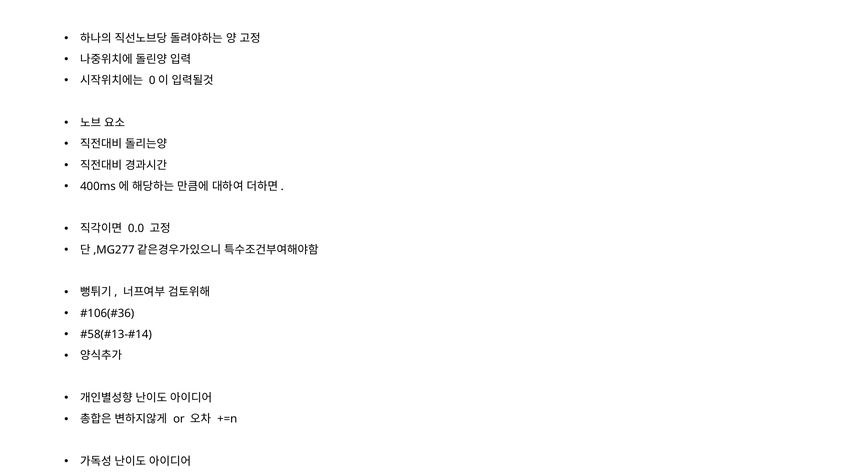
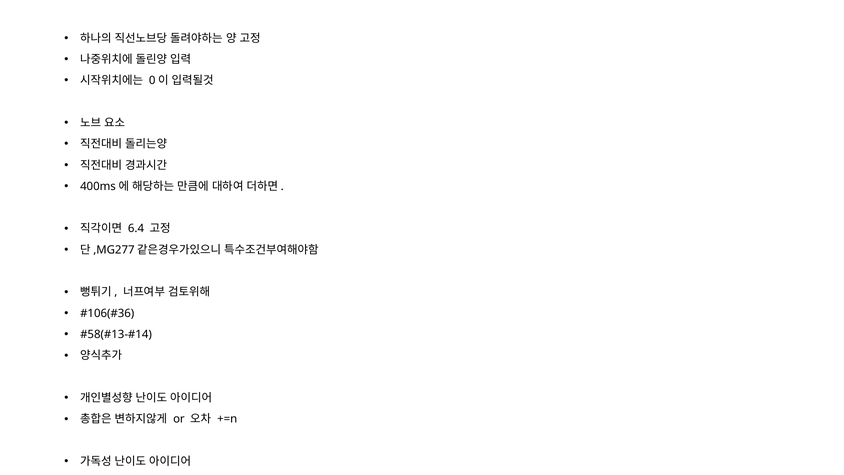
0.0: 0.0 -> 6.4
